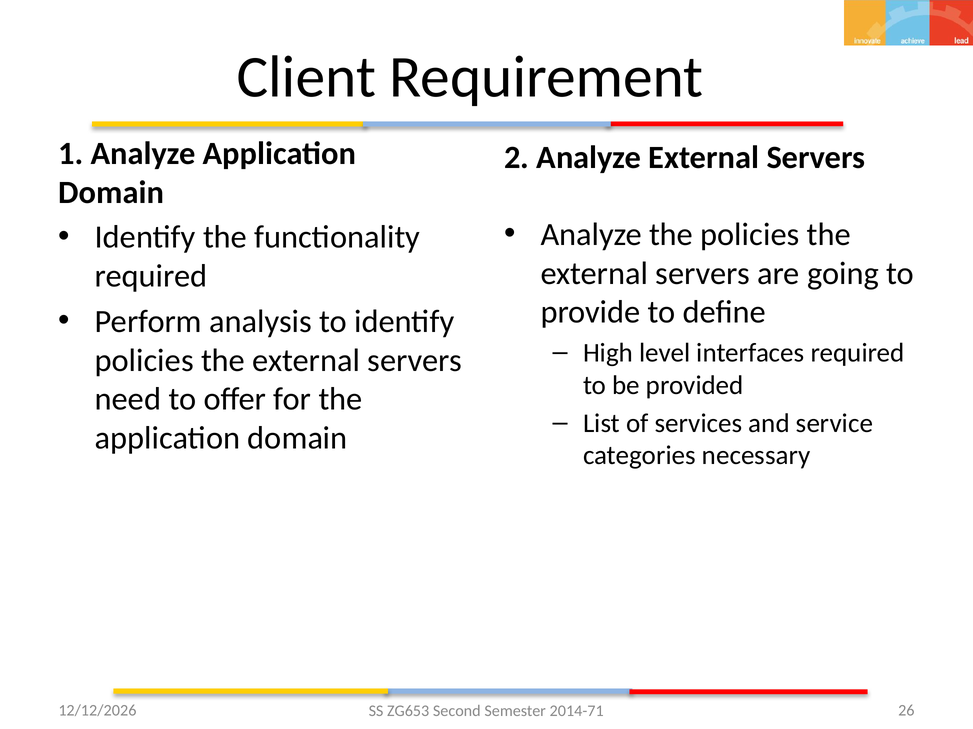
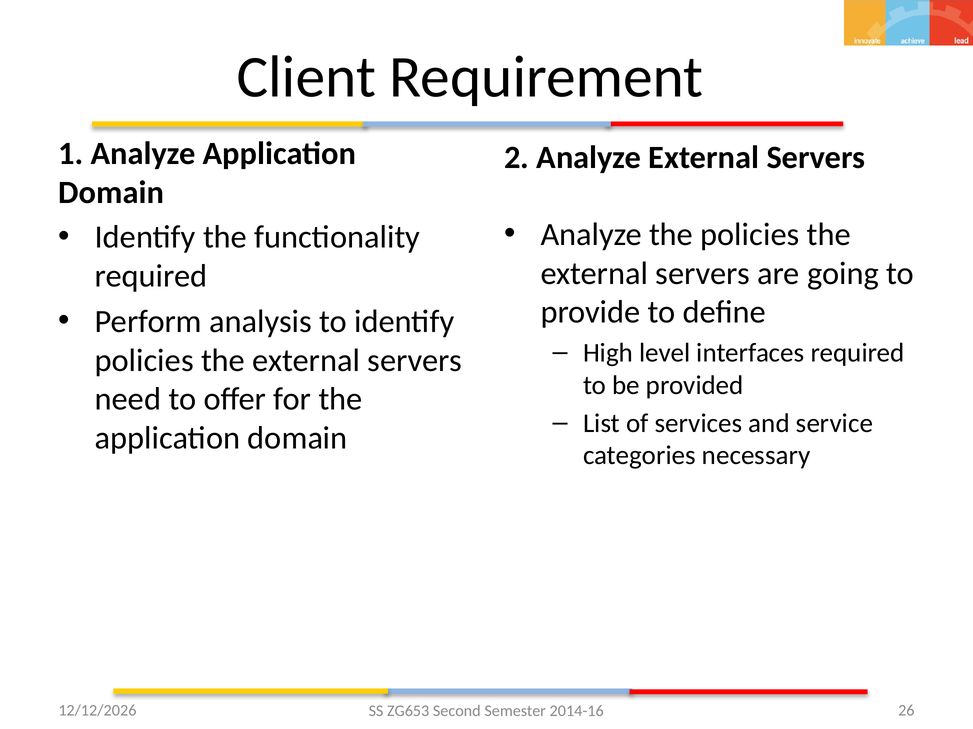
2014-71: 2014-71 -> 2014-16
